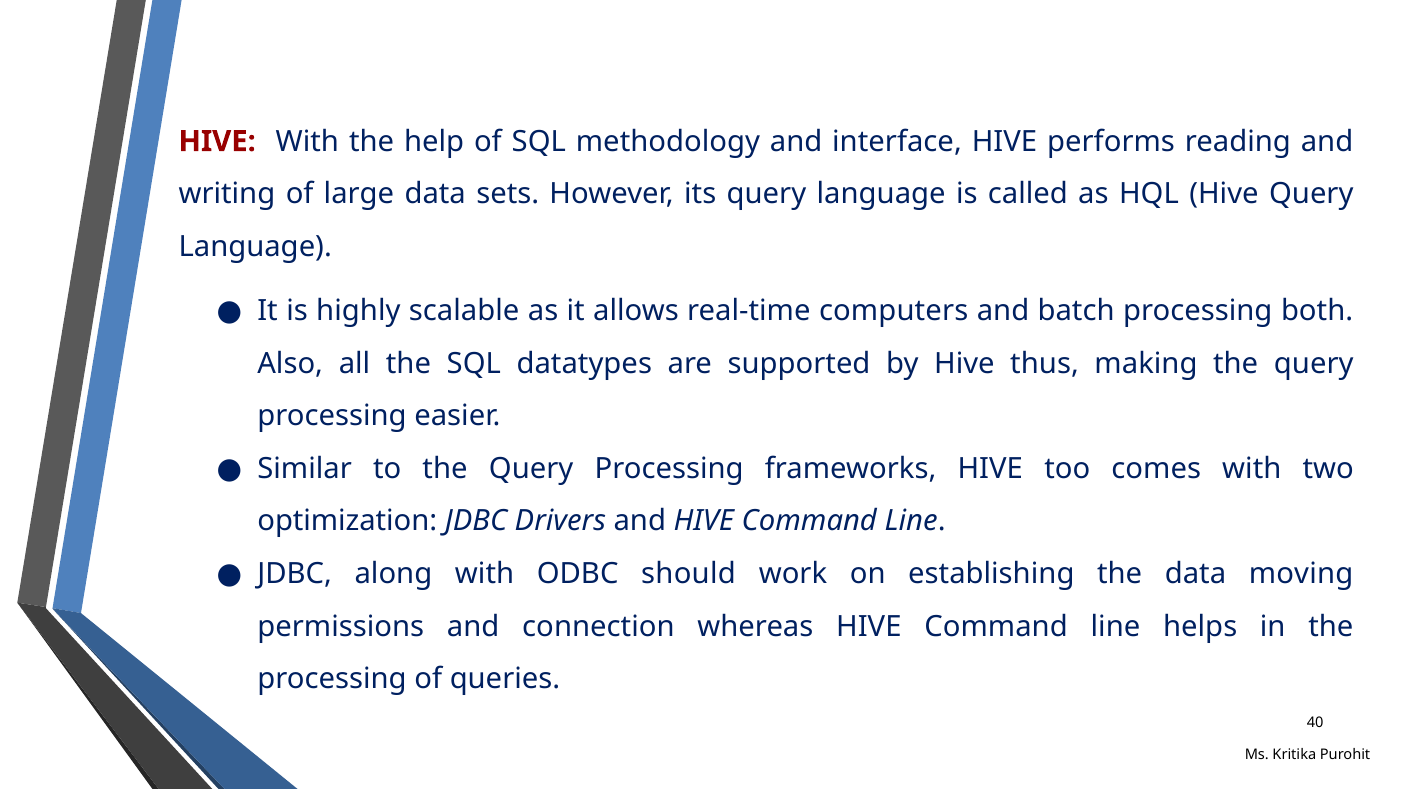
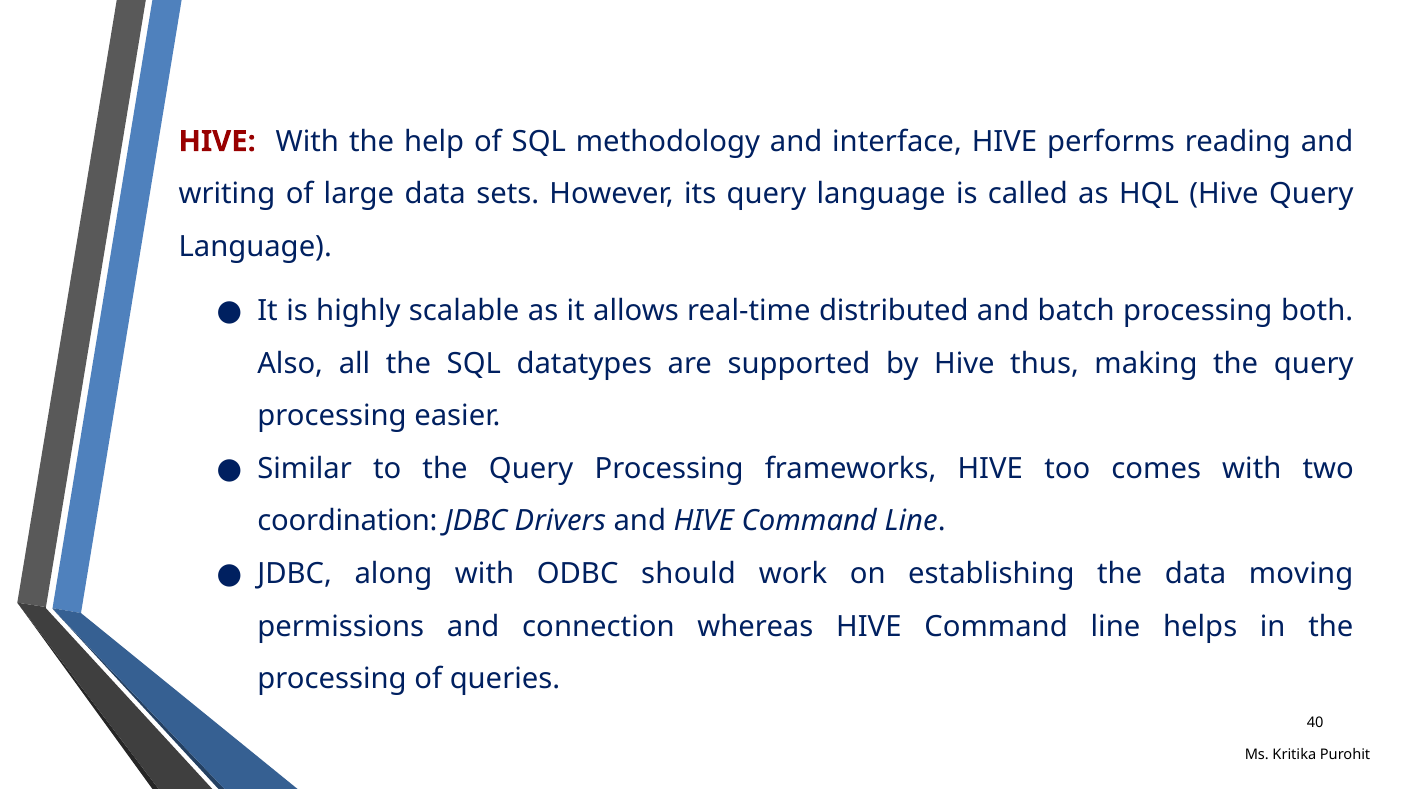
computers: computers -> distributed
optimization: optimization -> coordination
